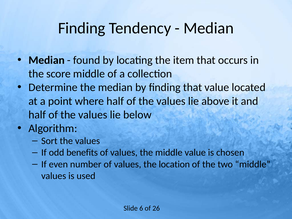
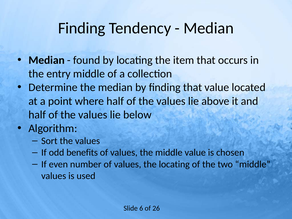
score: score -> entry
the location: location -> locating
